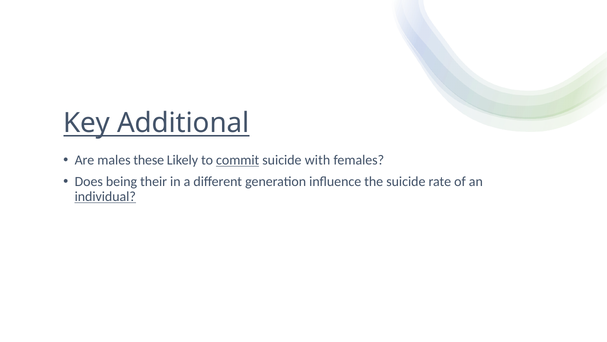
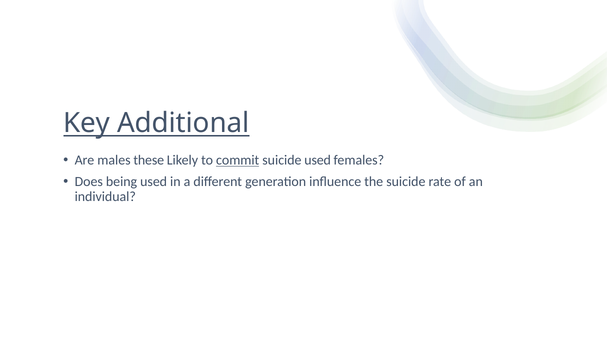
suicide with: with -> used
being their: their -> used
individual underline: present -> none
